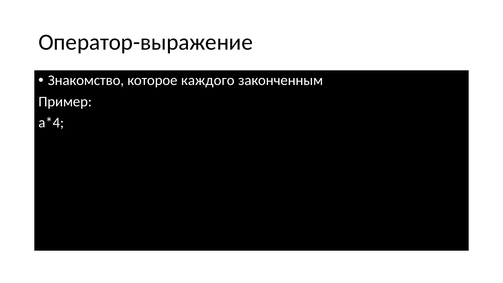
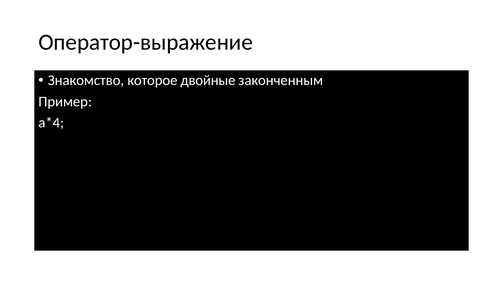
каждого: каждого -> двойные
